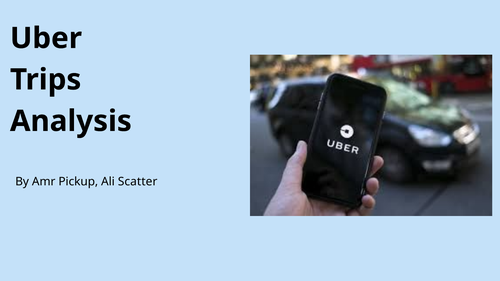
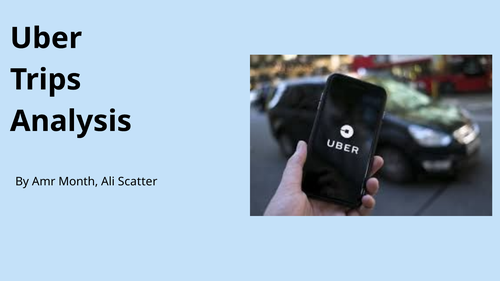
Pickup: Pickup -> Month
